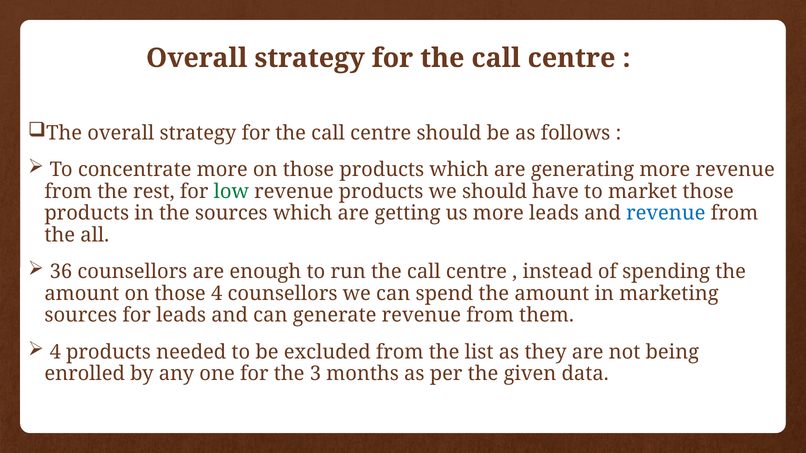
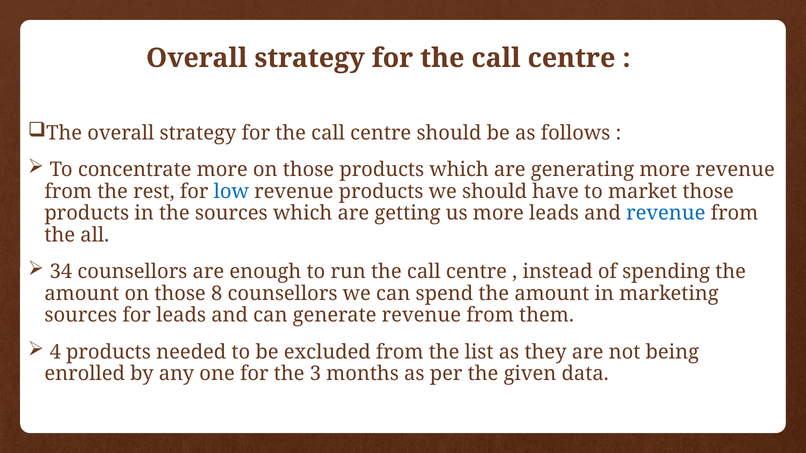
low colour: green -> blue
36: 36 -> 34
those 4: 4 -> 8
